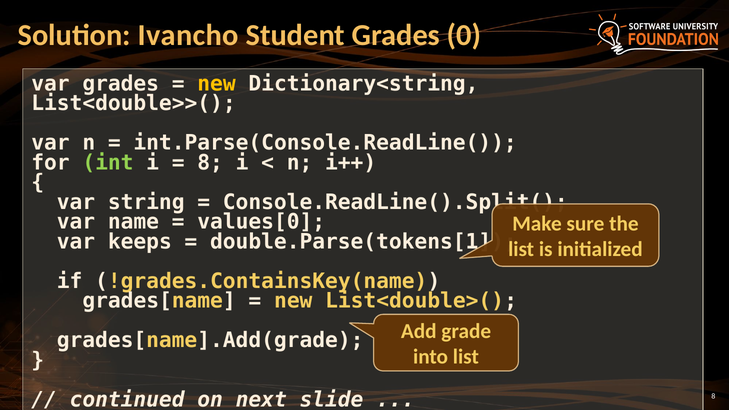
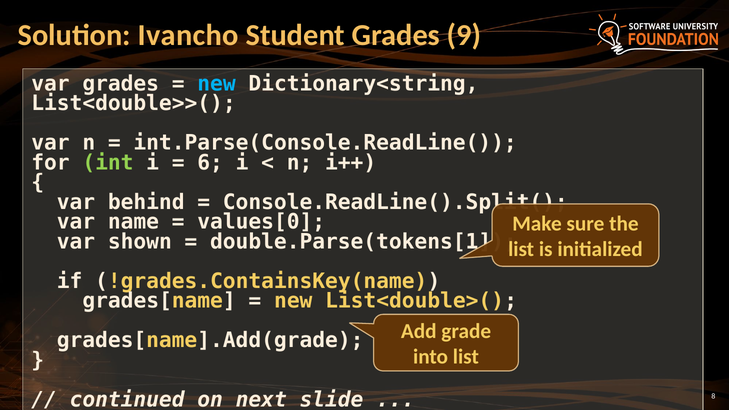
0: 0 -> 9
new at (217, 84) colour: yellow -> light blue
8 at (210, 163): 8 -> 6
string: string -> behind
keeps: keeps -> shown
